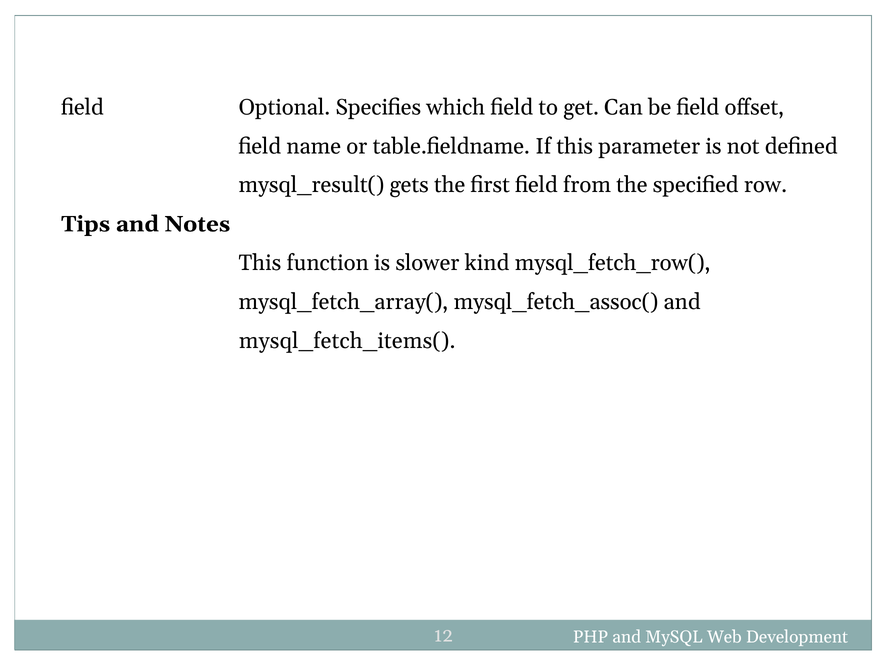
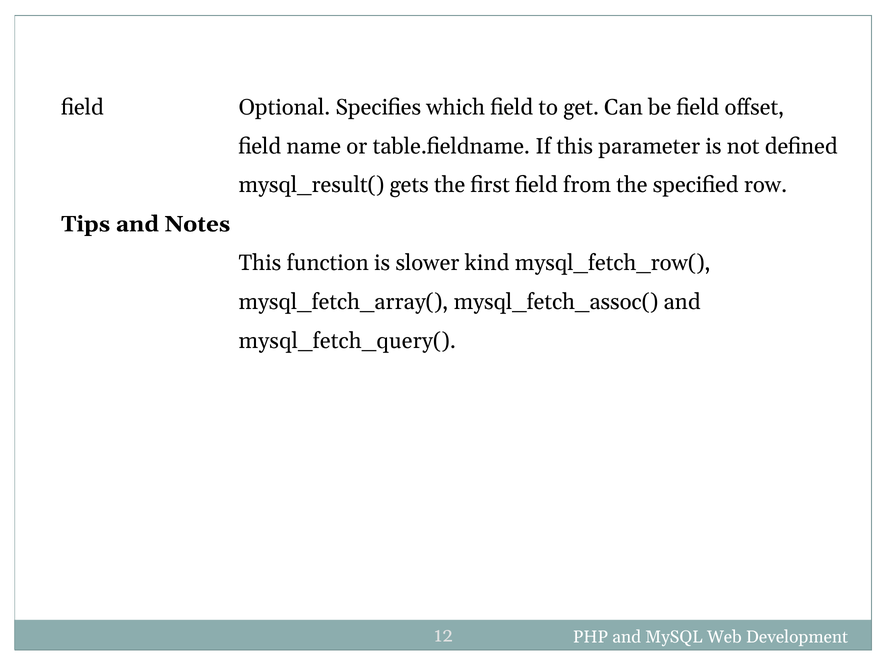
mysql_fetch_items(: mysql_fetch_items( -> mysql_fetch_query(
